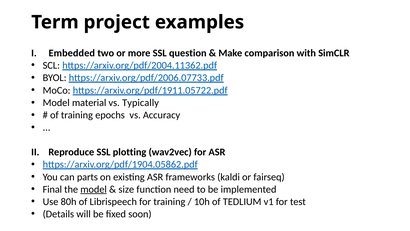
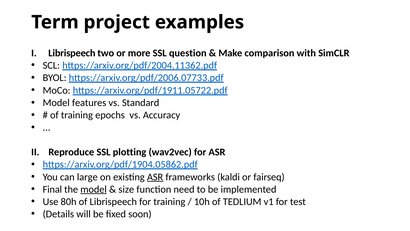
Embedded at (72, 53): Embedded -> Librispeech
material: material -> features
Typically: Typically -> Standard
parts: parts -> large
ASR at (155, 177) underline: none -> present
